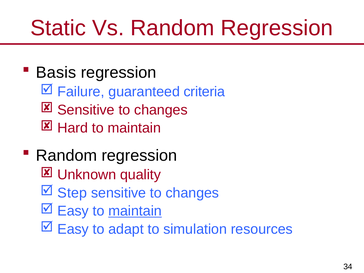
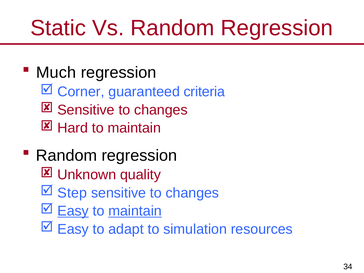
Basis: Basis -> Much
Failure: Failure -> Corner
Easy at (73, 211) underline: none -> present
